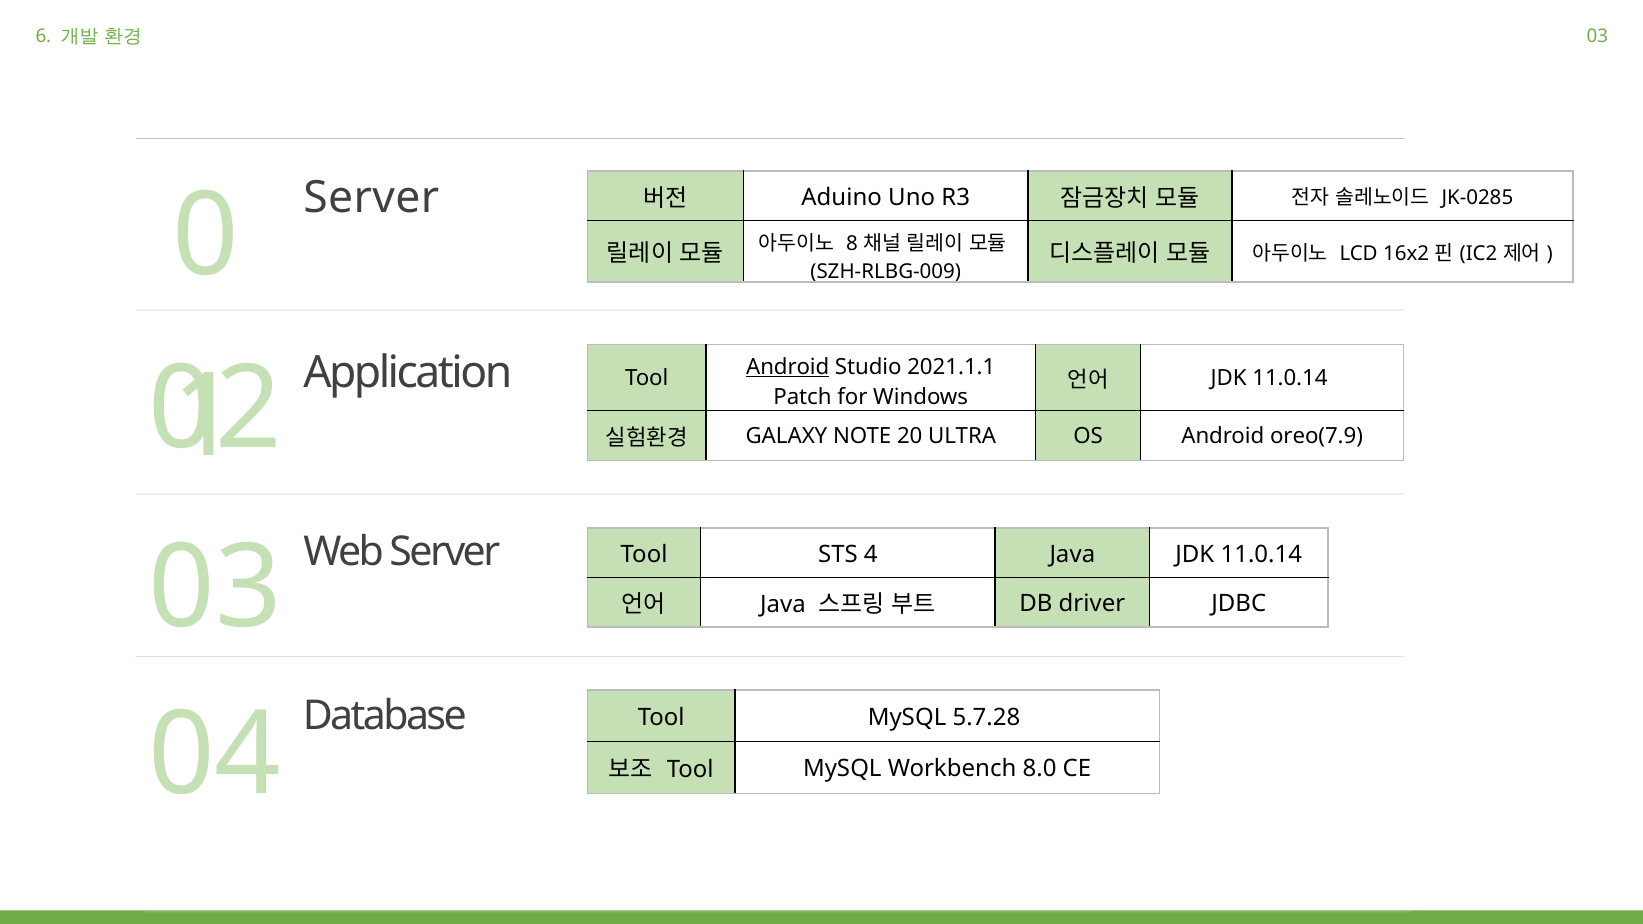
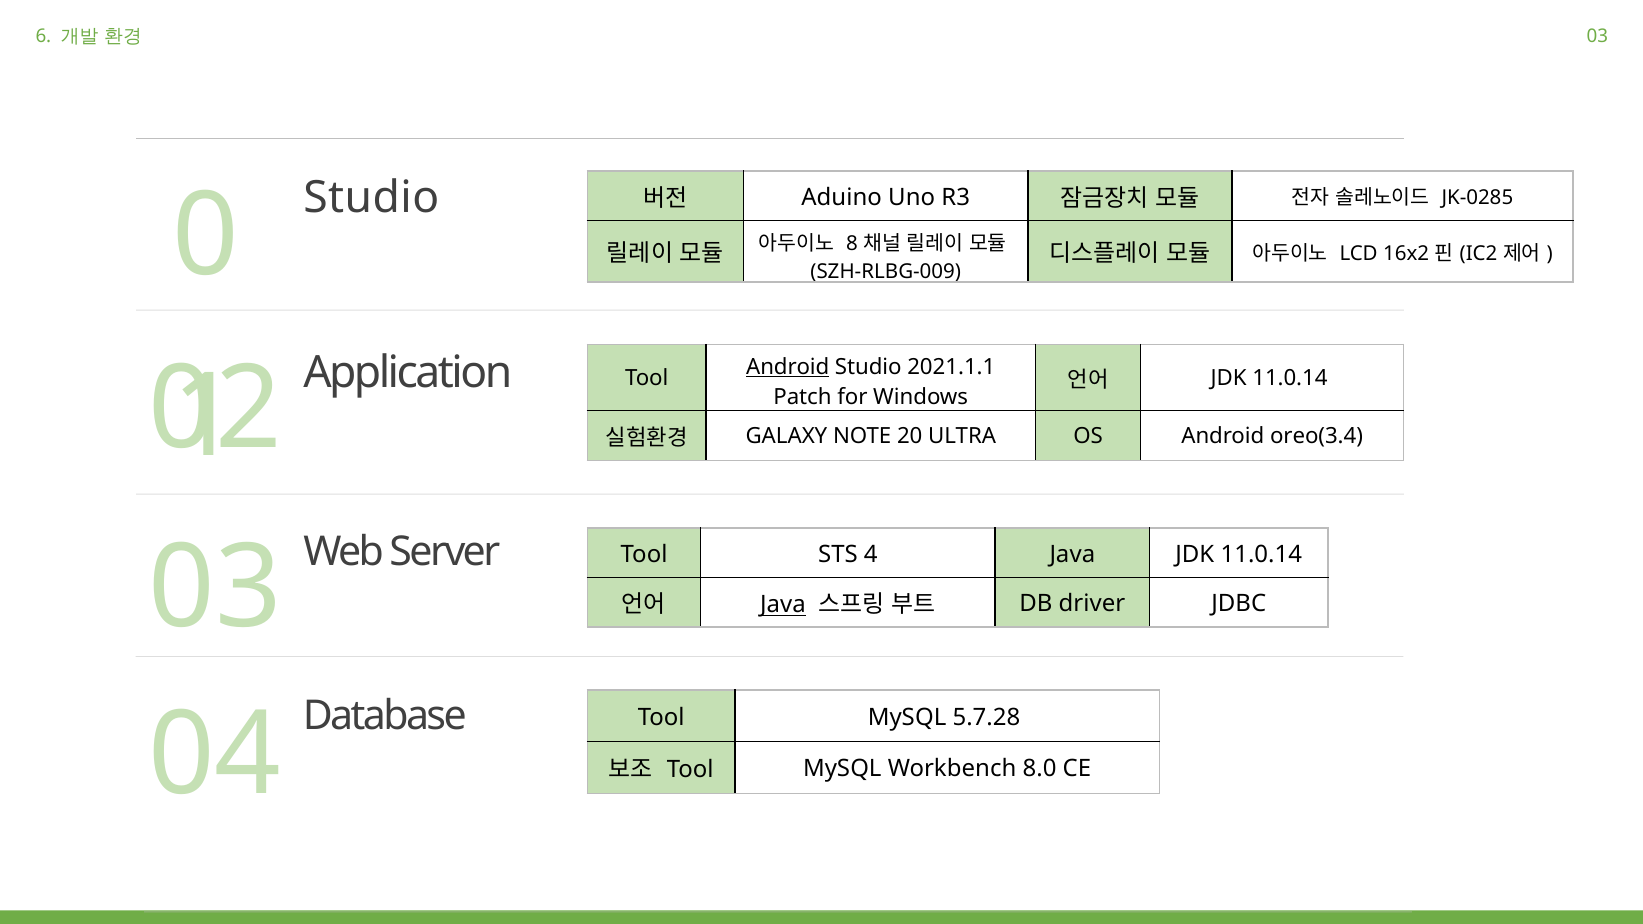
Server at (371, 198): Server -> Studio
oreo(7.9: oreo(7.9 -> oreo(3.4
Java at (783, 605) underline: none -> present
